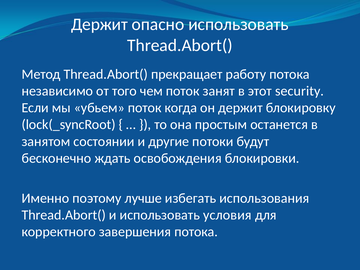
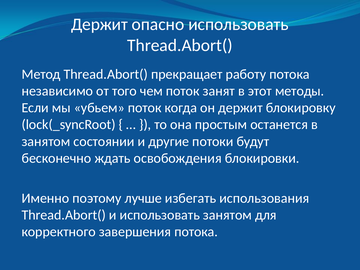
security: security -> методы
использовать условия: условия -> занятом
